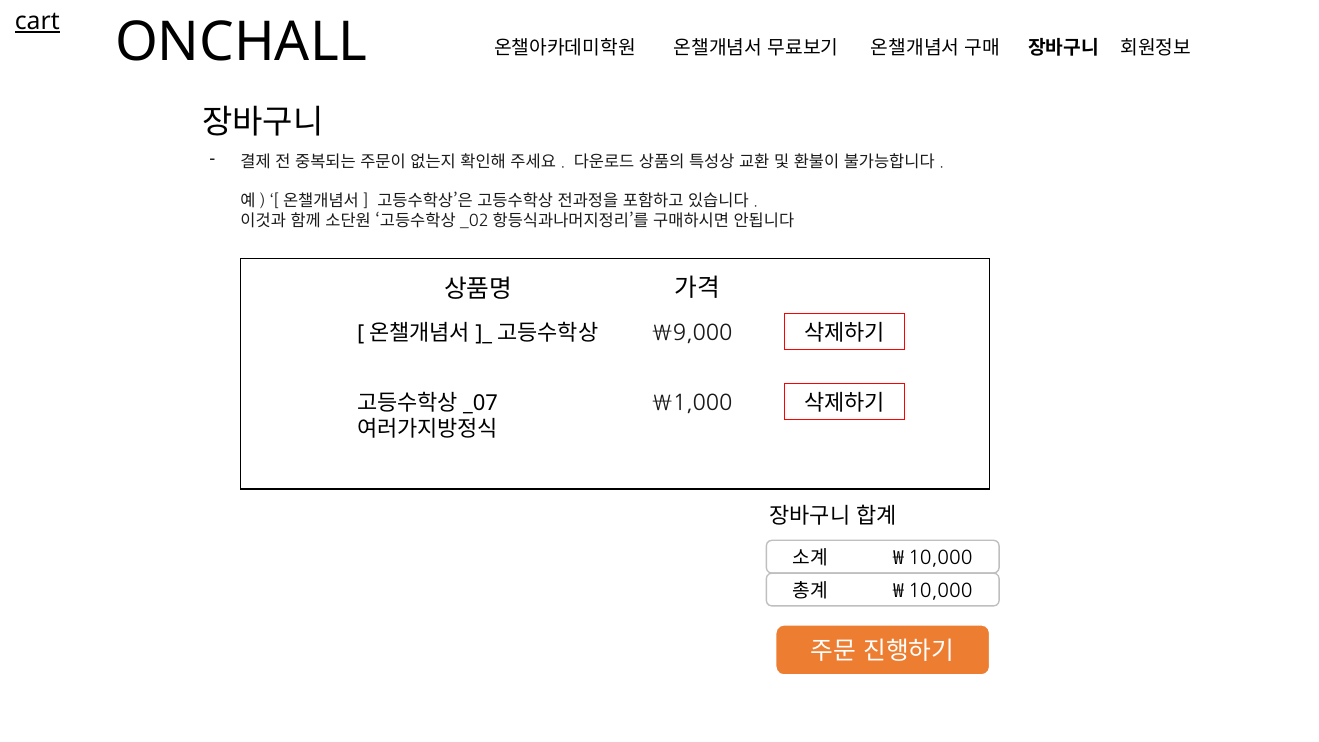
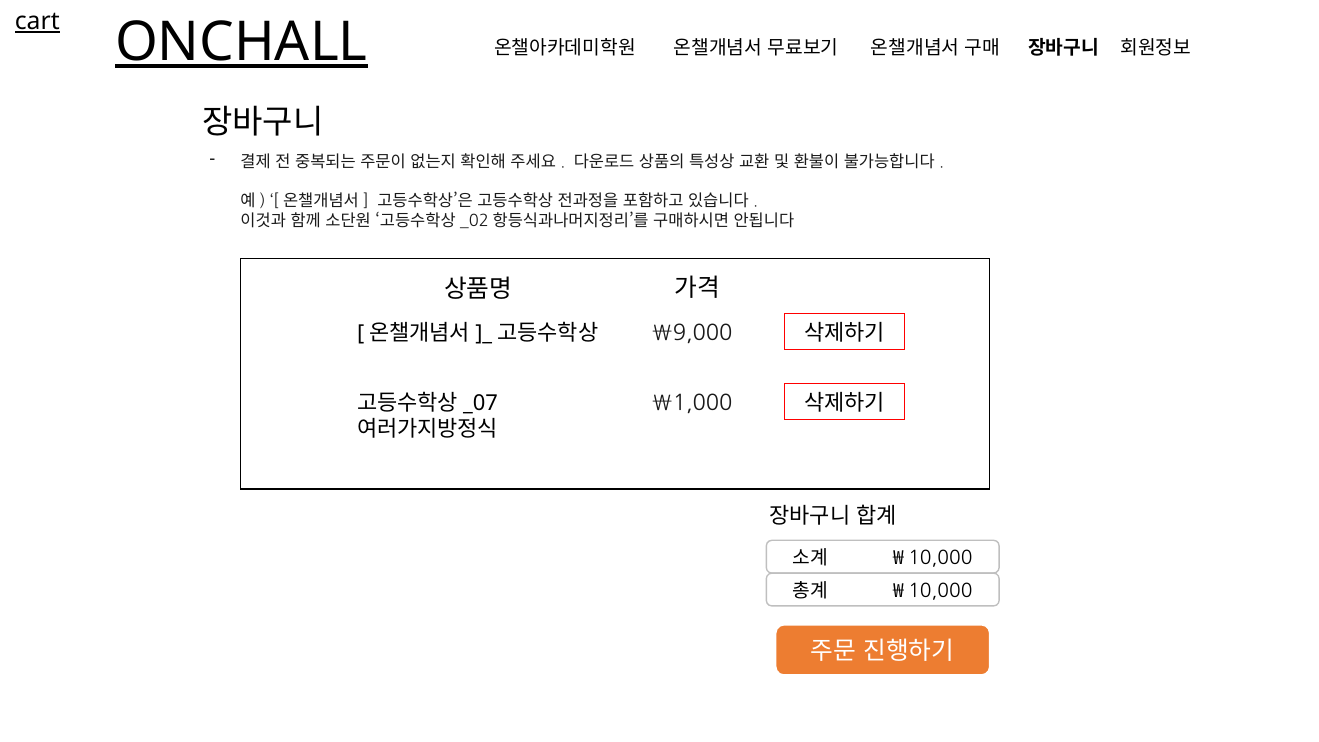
ONCHALL underline: none -> present
